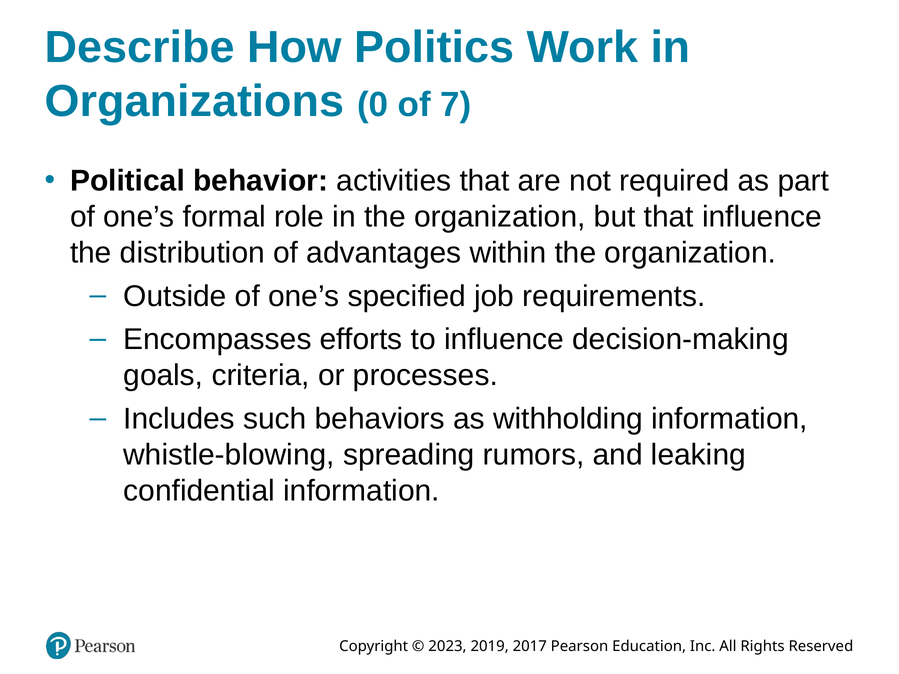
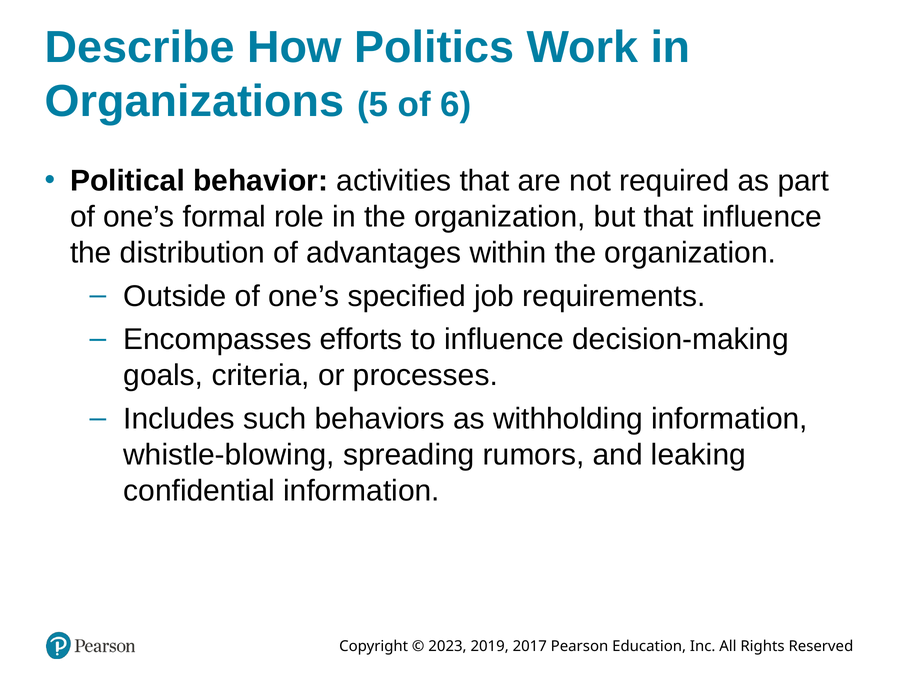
0: 0 -> 5
7: 7 -> 6
